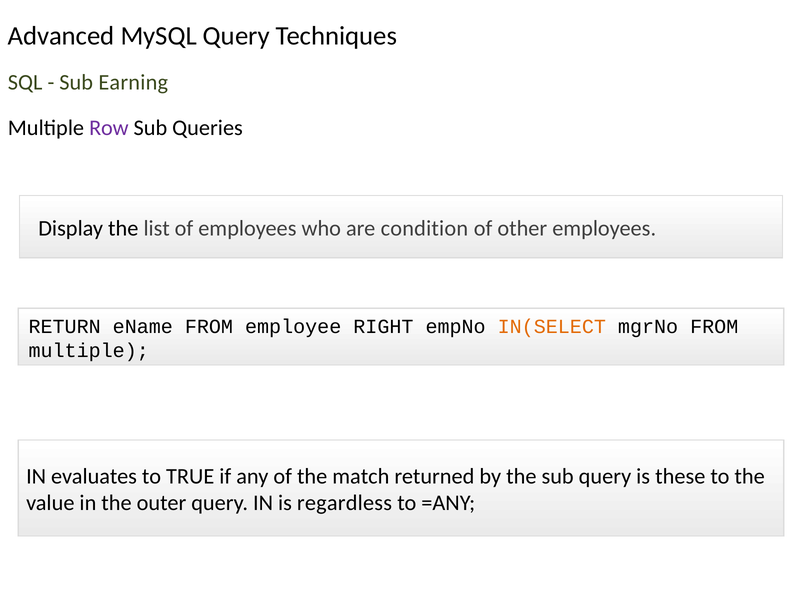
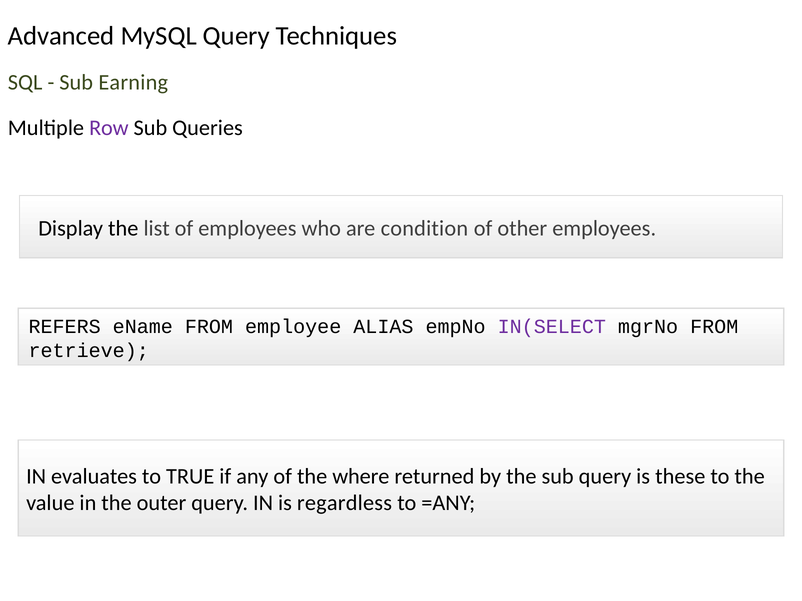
RETURN: RETURN -> REFERS
RIGHT: RIGHT -> ALIAS
IN(SELECT colour: orange -> purple
multiple at (89, 351): multiple -> retrieve
match: match -> where
